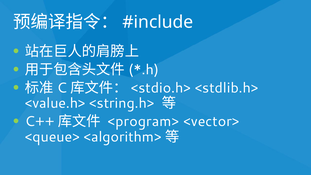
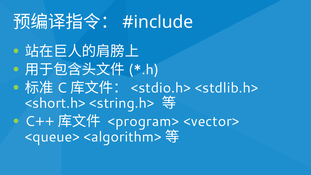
<value.h>: <value.h> -> <short.h>
